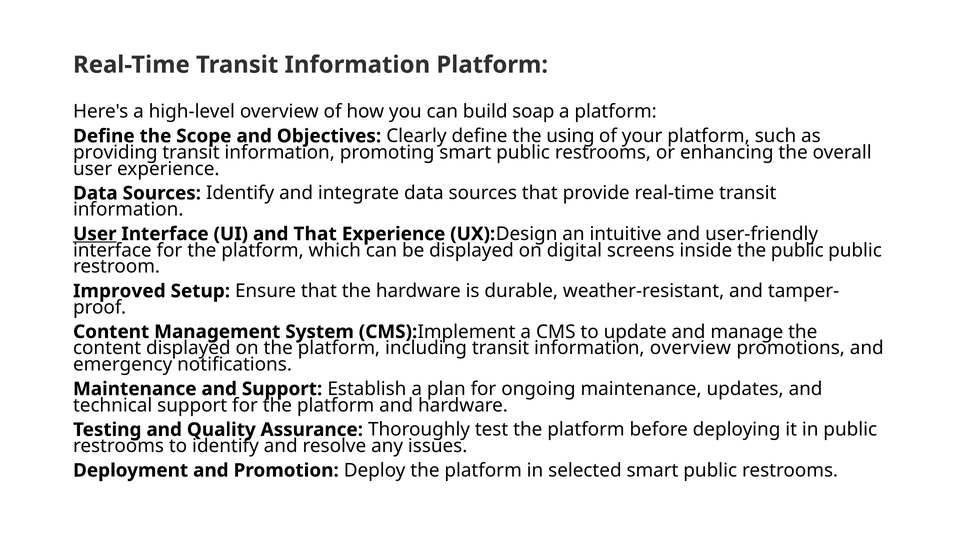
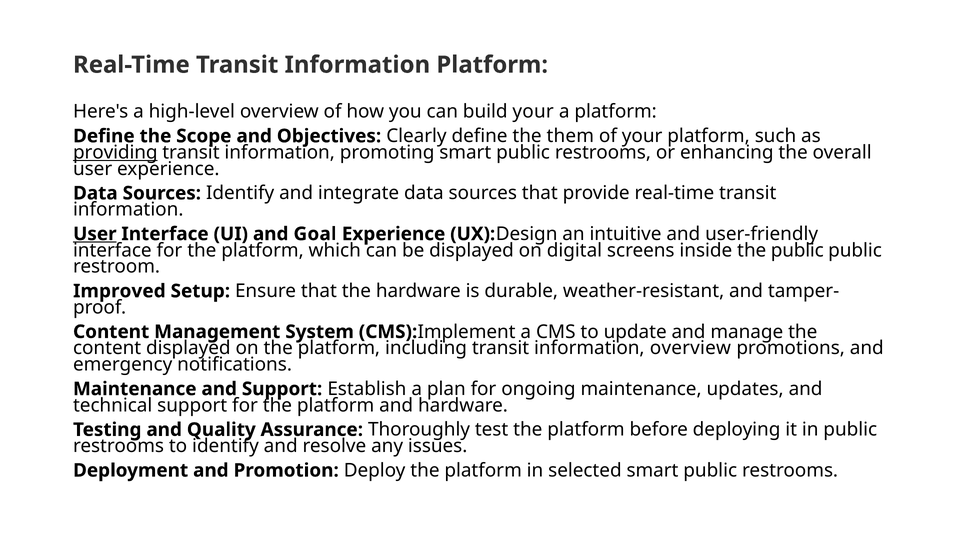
build soap: soap -> your
using: using -> them
providing underline: none -> present
and That: That -> Goal
